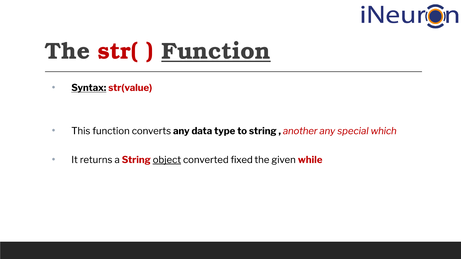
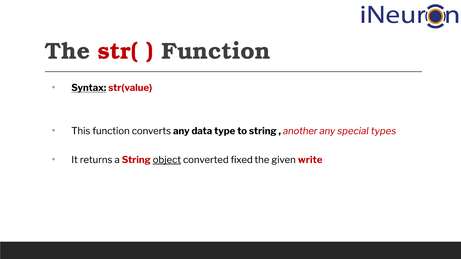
Function at (216, 51) underline: present -> none
which: which -> types
while: while -> write
